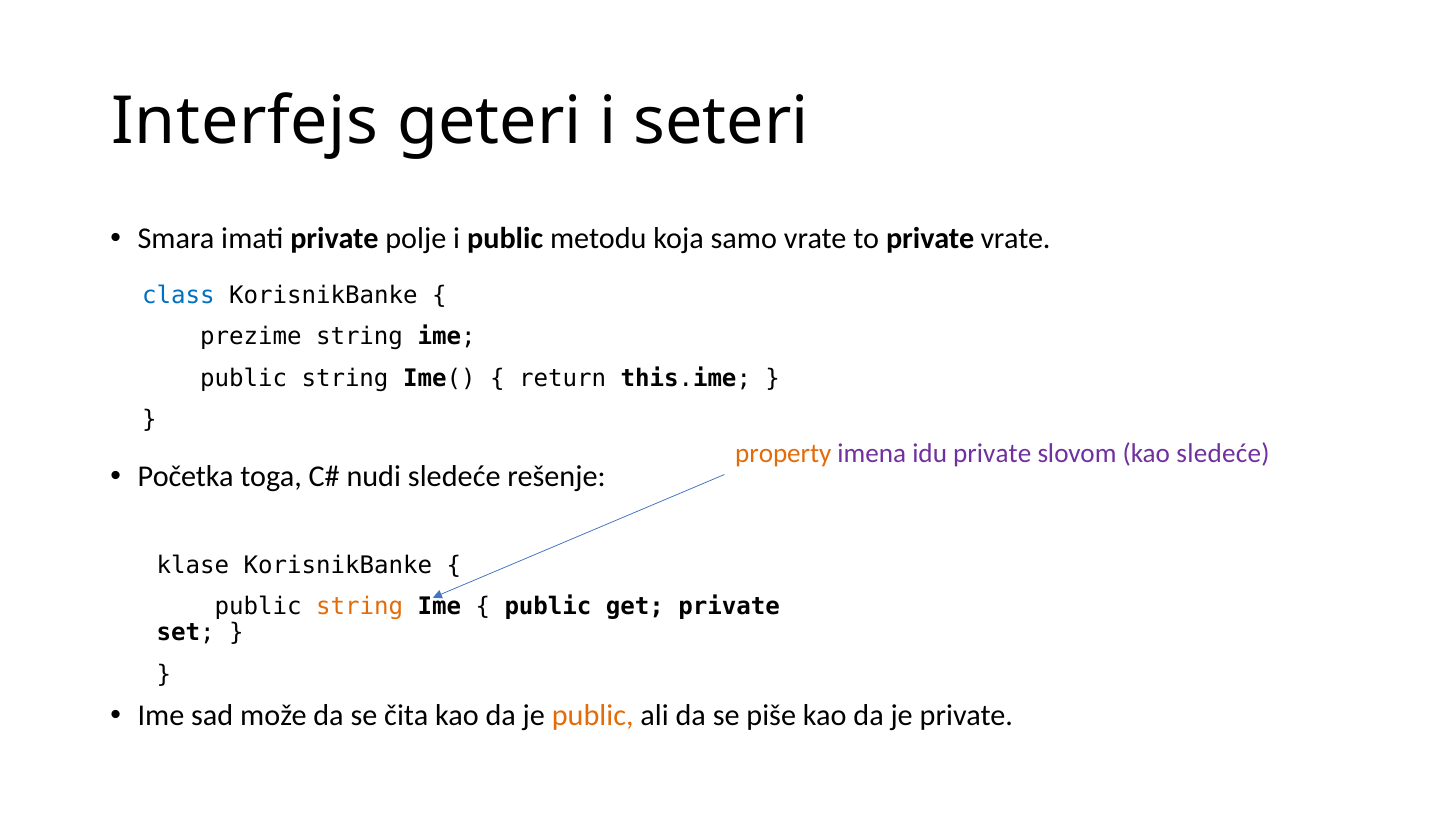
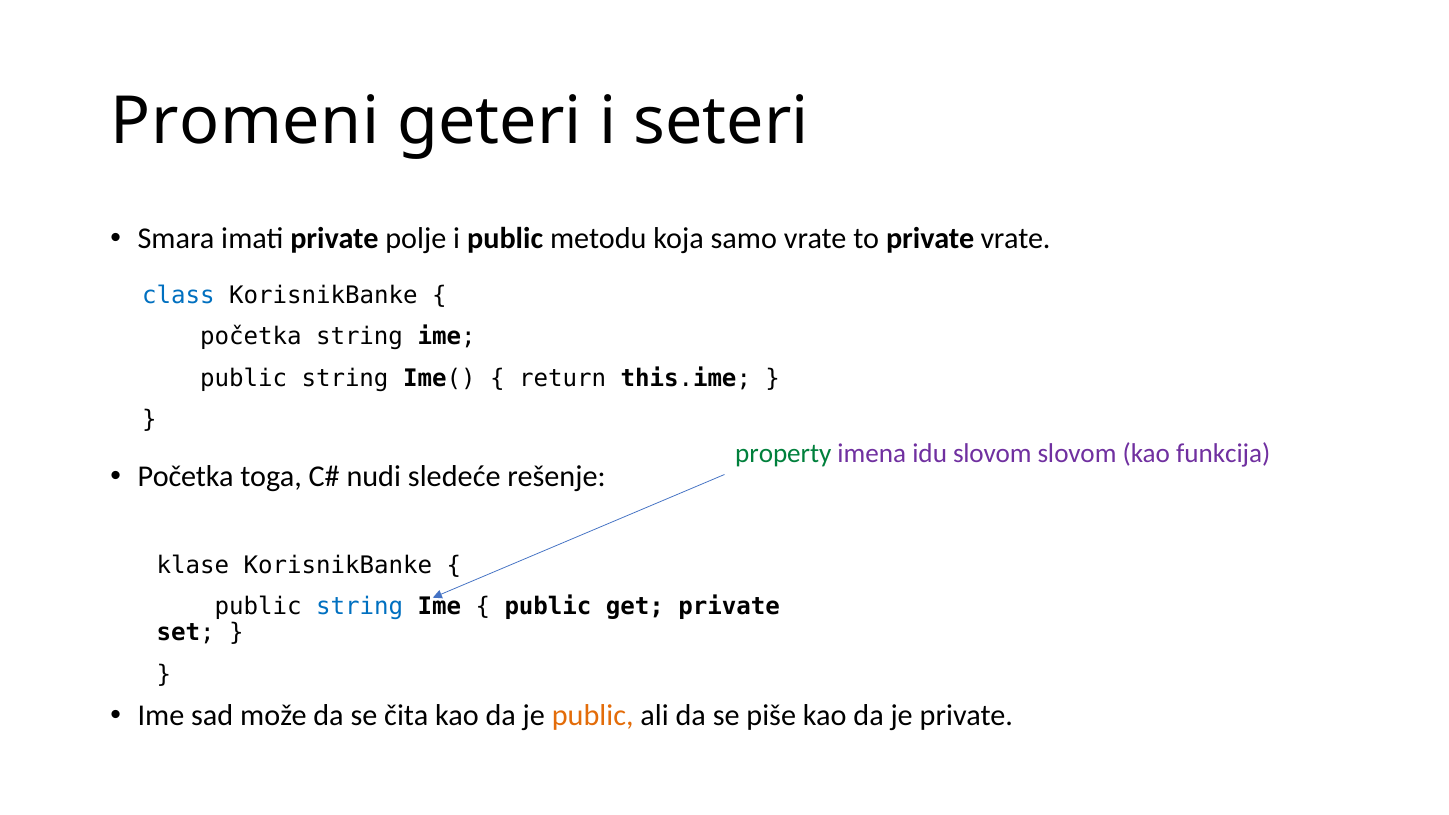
Interfejs: Interfejs -> Promeni
prezime at (251, 337): prezime -> početka
property colour: orange -> green
idu private: private -> slovom
kao sledeće: sledeće -> funkcija
string at (360, 607) colour: orange -> blue
